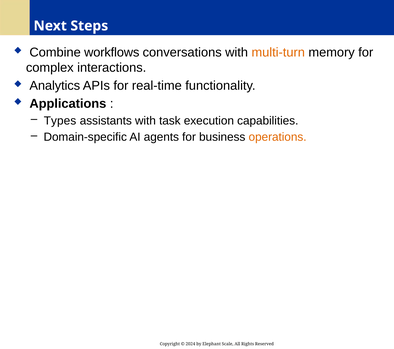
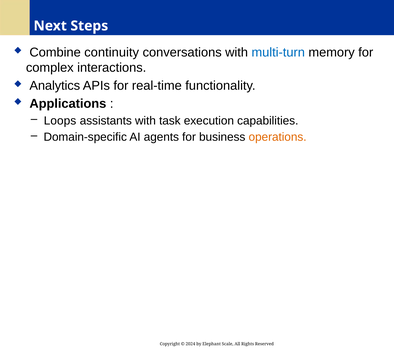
workflows: workflows -> continuity
multi-turn colour: orange -> blue
Types: Types -> Loops
